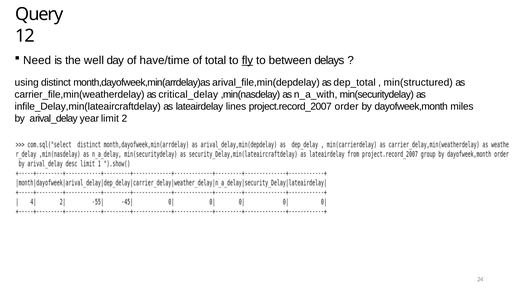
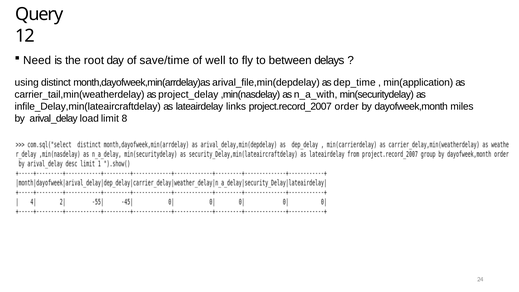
well: well -> root
have/time: have/time -> save/time
total: total -> well
fly underline: present -> none
dep_total: dep_total -> dep_time
min(structured: min(structured -> min(application
carrier_file,min(weatherdelay: carrier_file,min(weatherdelay -> carrier_tail,min(weatherdelay
critical_delay: critical_delay -> project_delay
lines: lines -> links
year: year -> load
2: 2 -> 8
